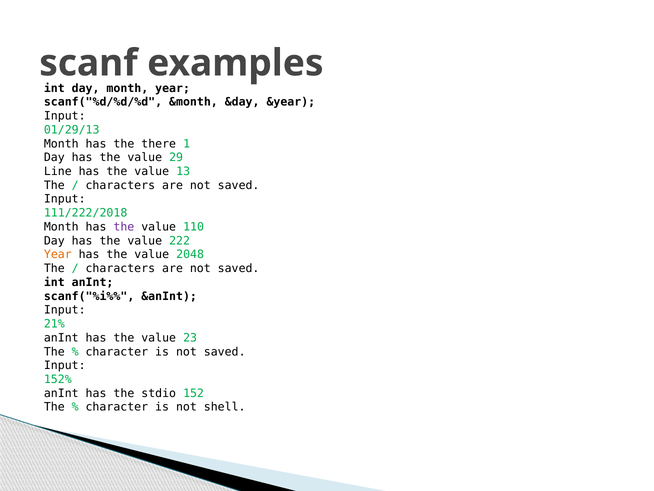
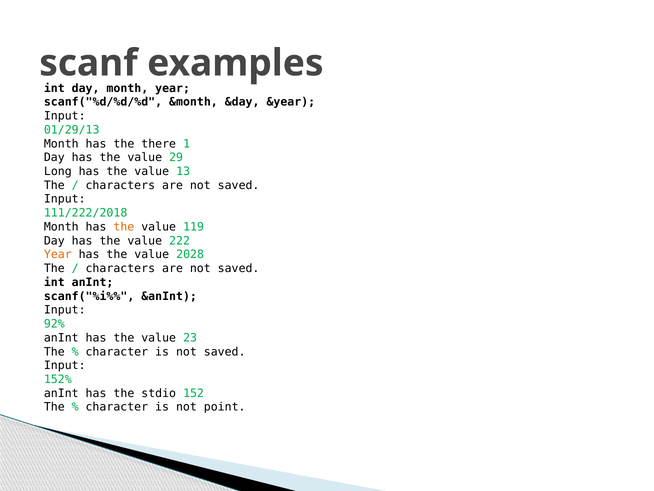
Line: Line -> Long
the at (124, 227) colour: purple -> orange
110: 110 -> 119
2048: 2048 -> 2028
21%: 21% -> 92%
shell: shell -> point
